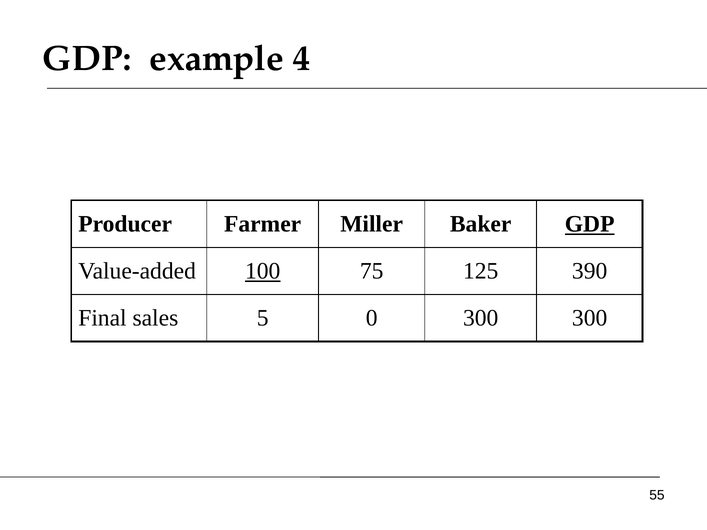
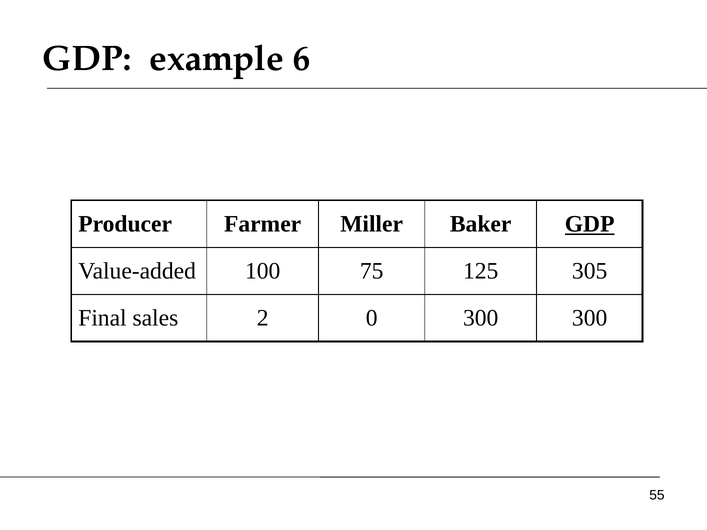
4: 4 -> 6
100 underline: present -> none
390: 390 -> 305
5: 5 -> 2
